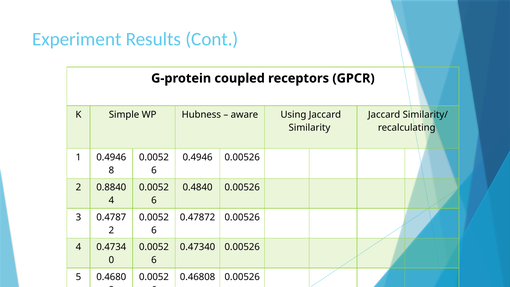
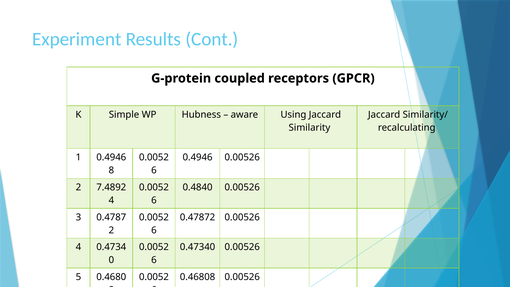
0.8840: 0.8840 -> 7.4892
